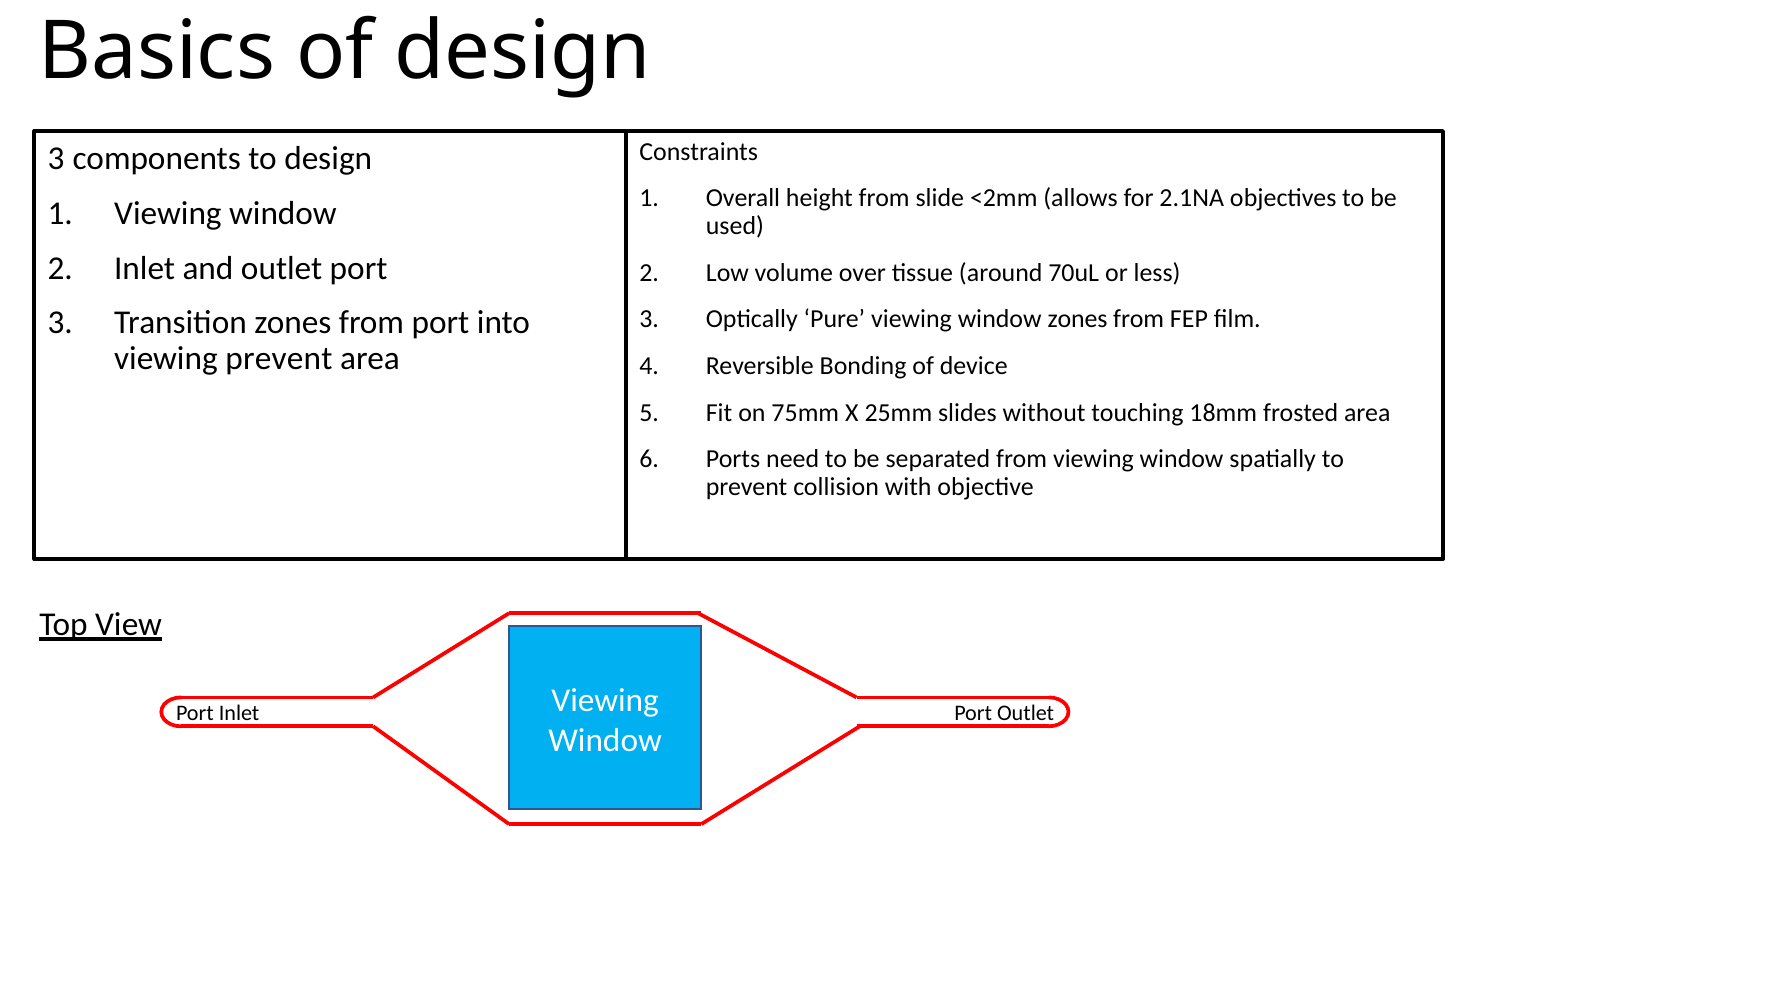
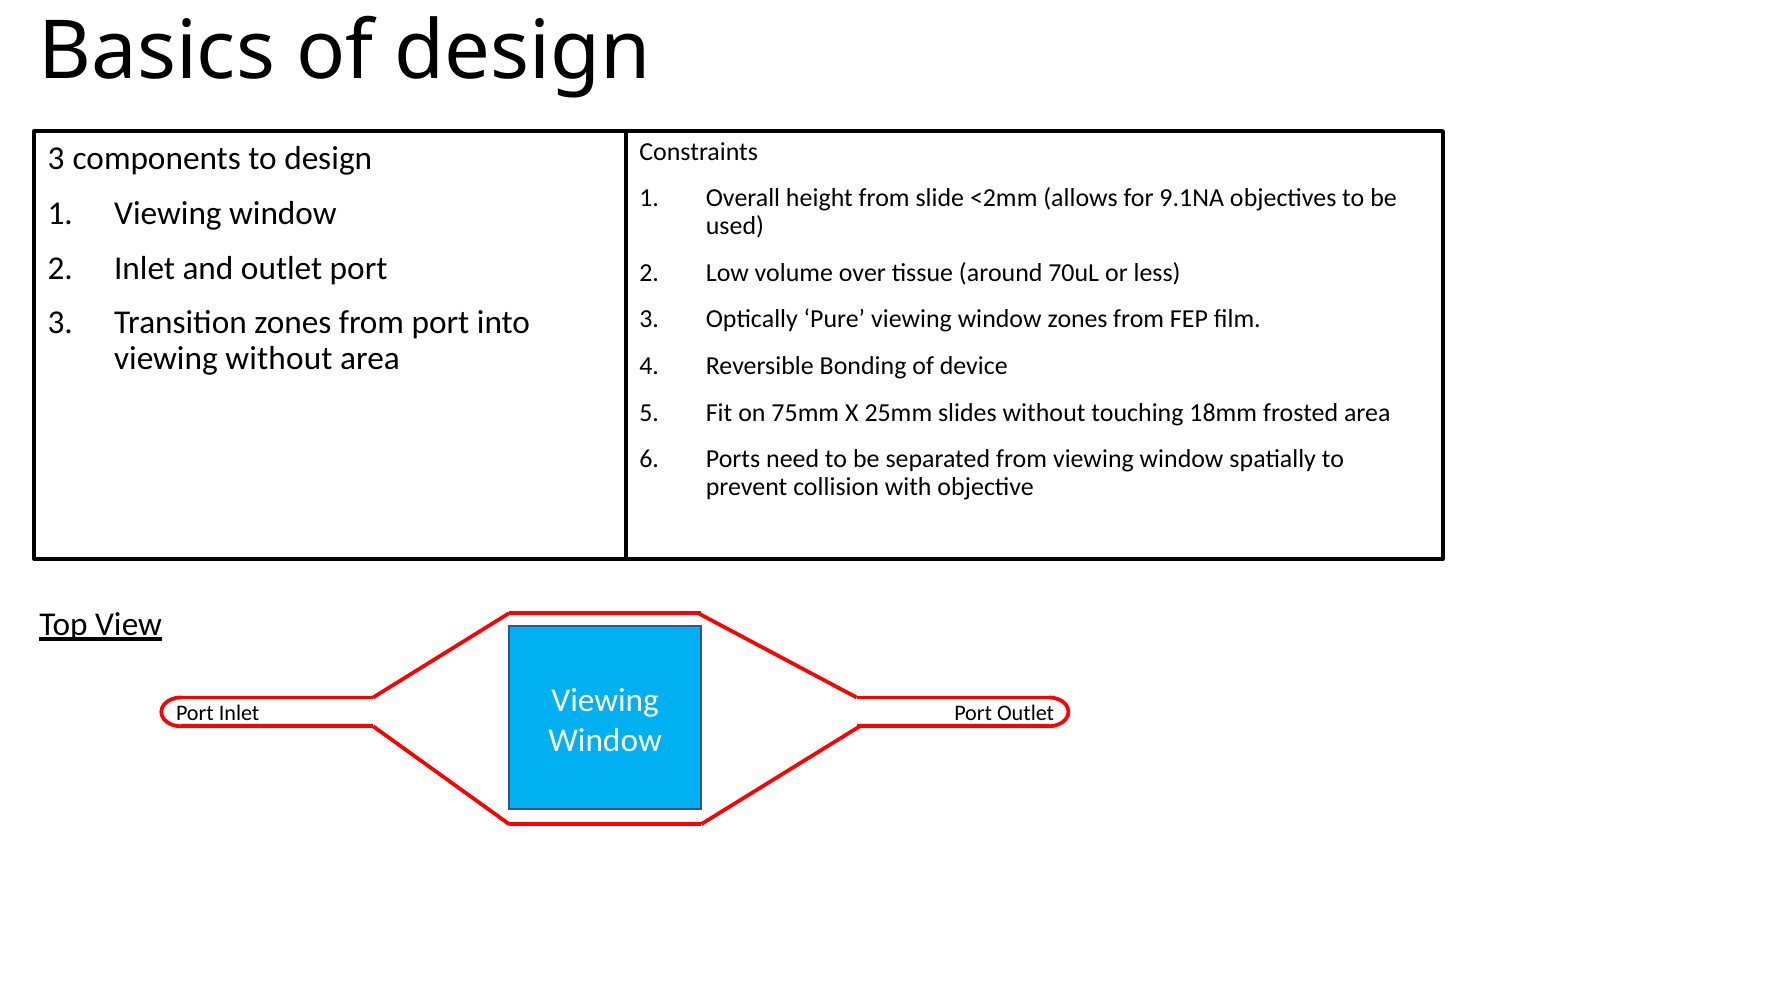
2.1NA: 2.1NA -> 9.1NA
viewing prevent: prevent -> without
